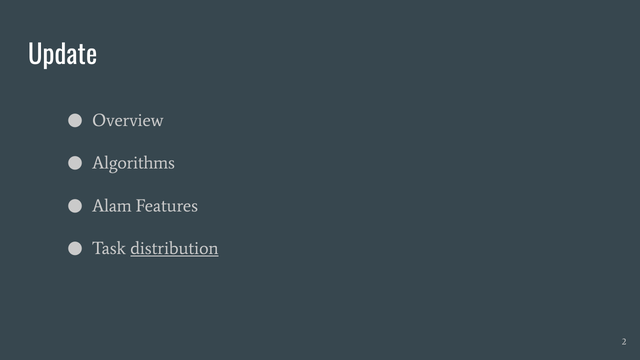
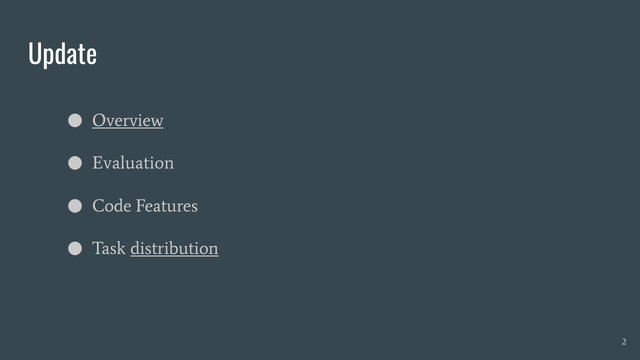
Overview underline: none -> present
Algorithms: Algorithms -> Evaluation
Alam: Alam -> Code
